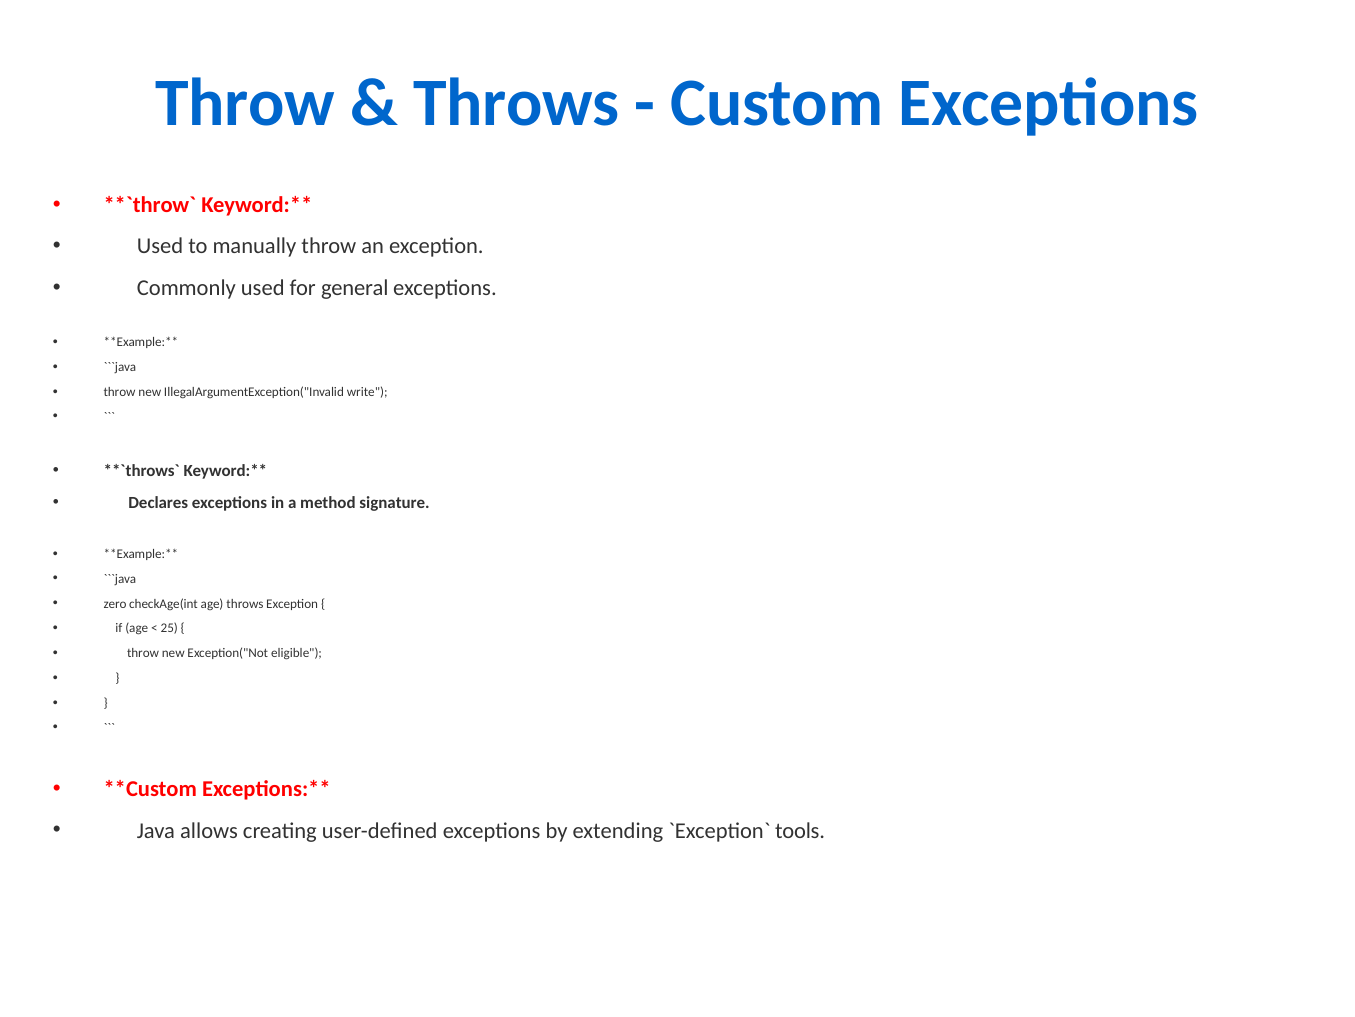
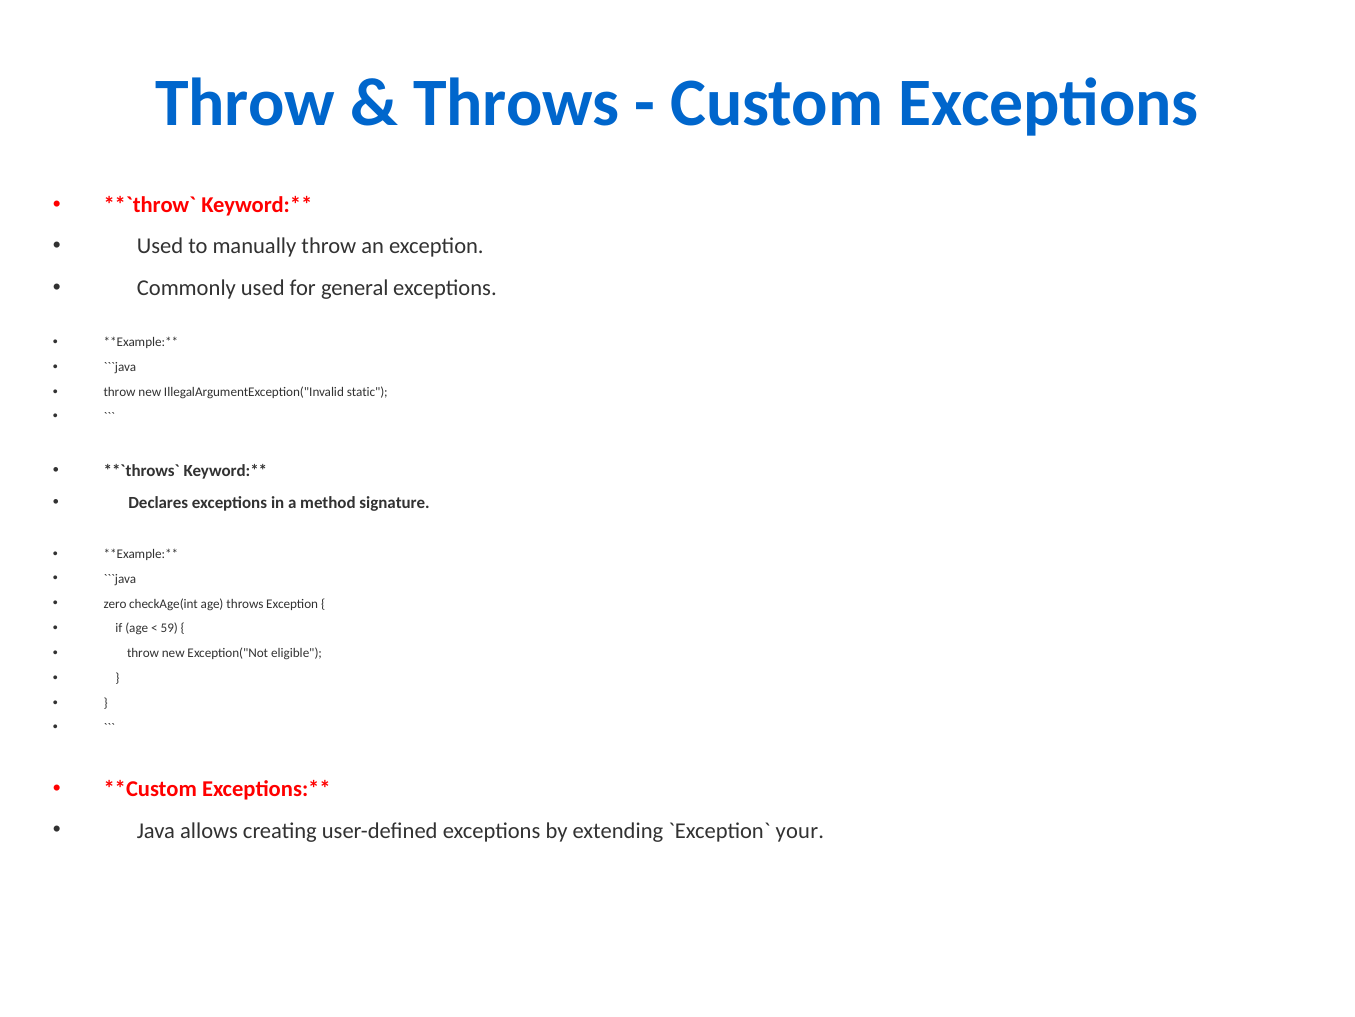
write: write -> static
25: 25 -> 59
tools: tools -> your
